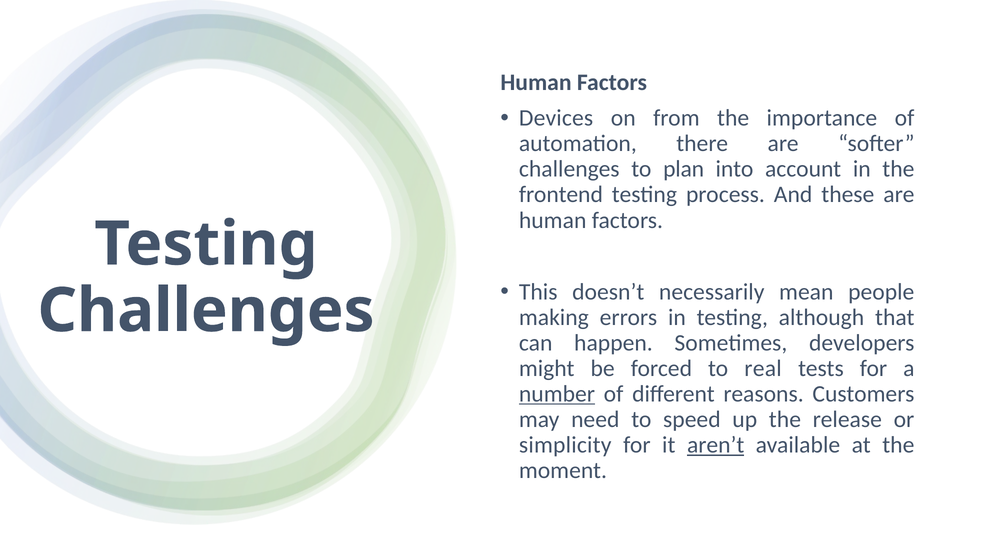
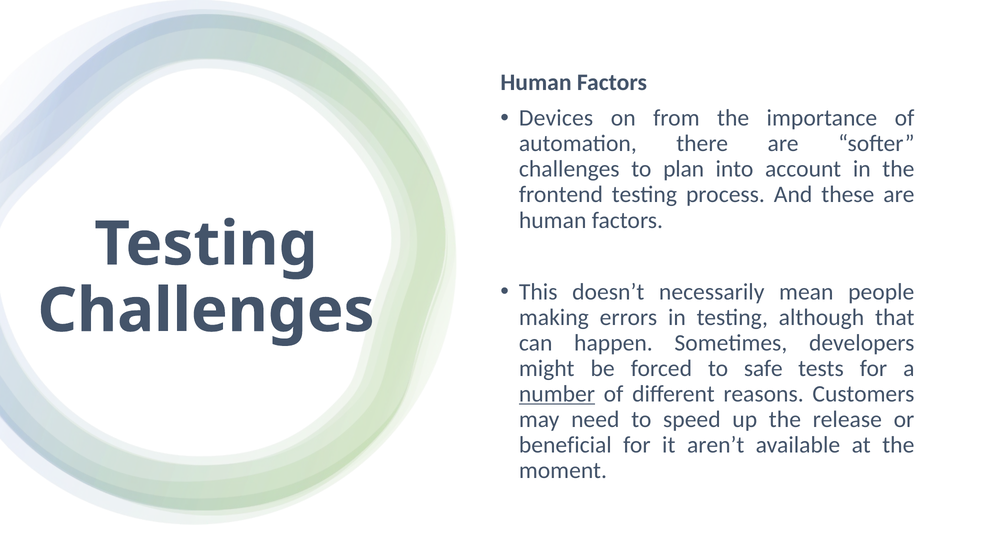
real: real -> safe
simplicity: simplicity -> beneficial
aren’t underline: present -> none
